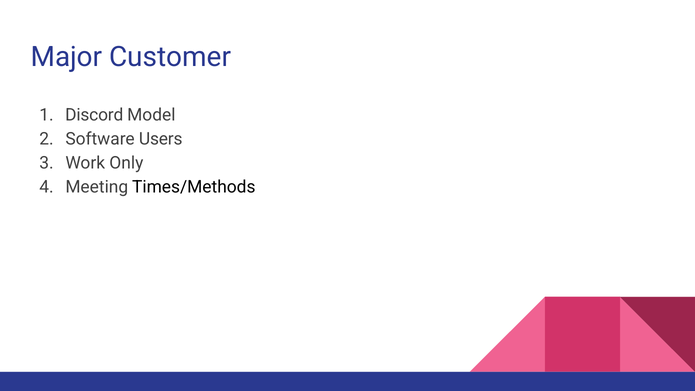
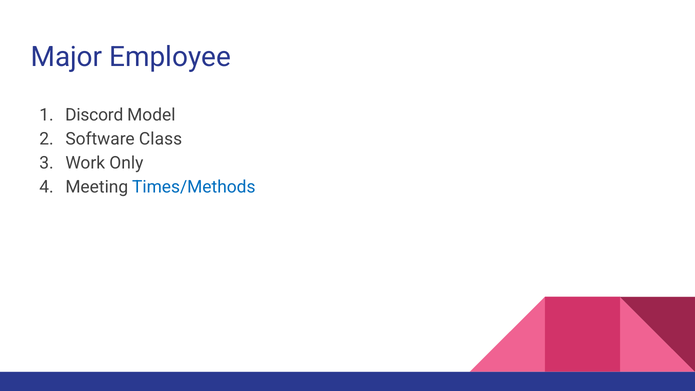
Customer: Customer -> Employee
Users: Users -> Class
Times/Methods colour: black -> blue
